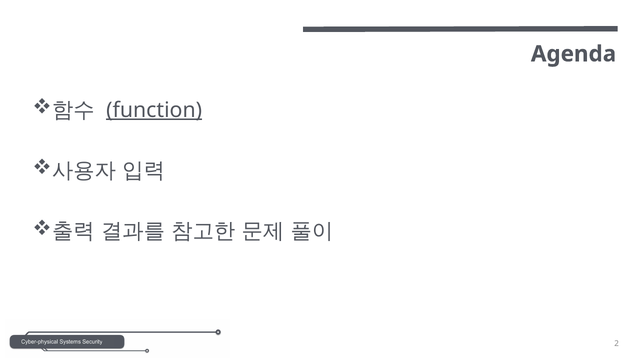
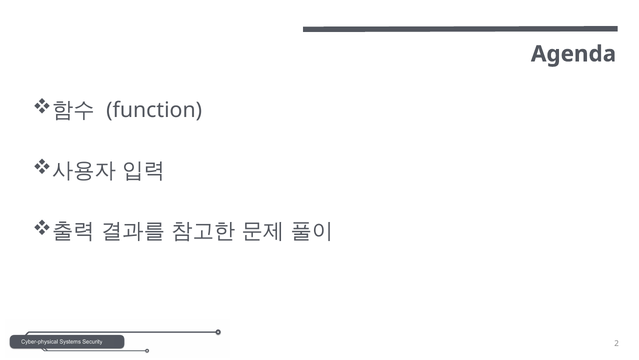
function underline: present -> none
